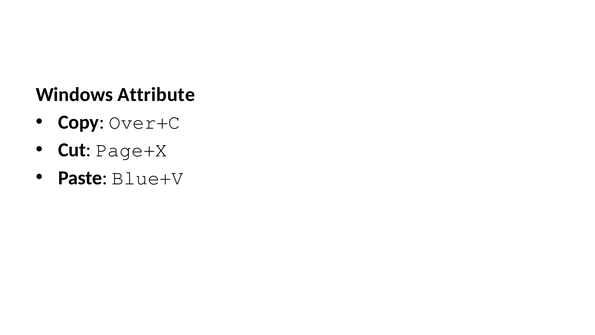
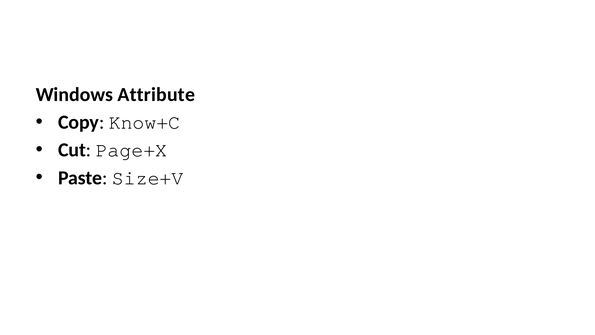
Over+C: Over+C -> Know+C
Blue+V: Blue+V -> Size+V
